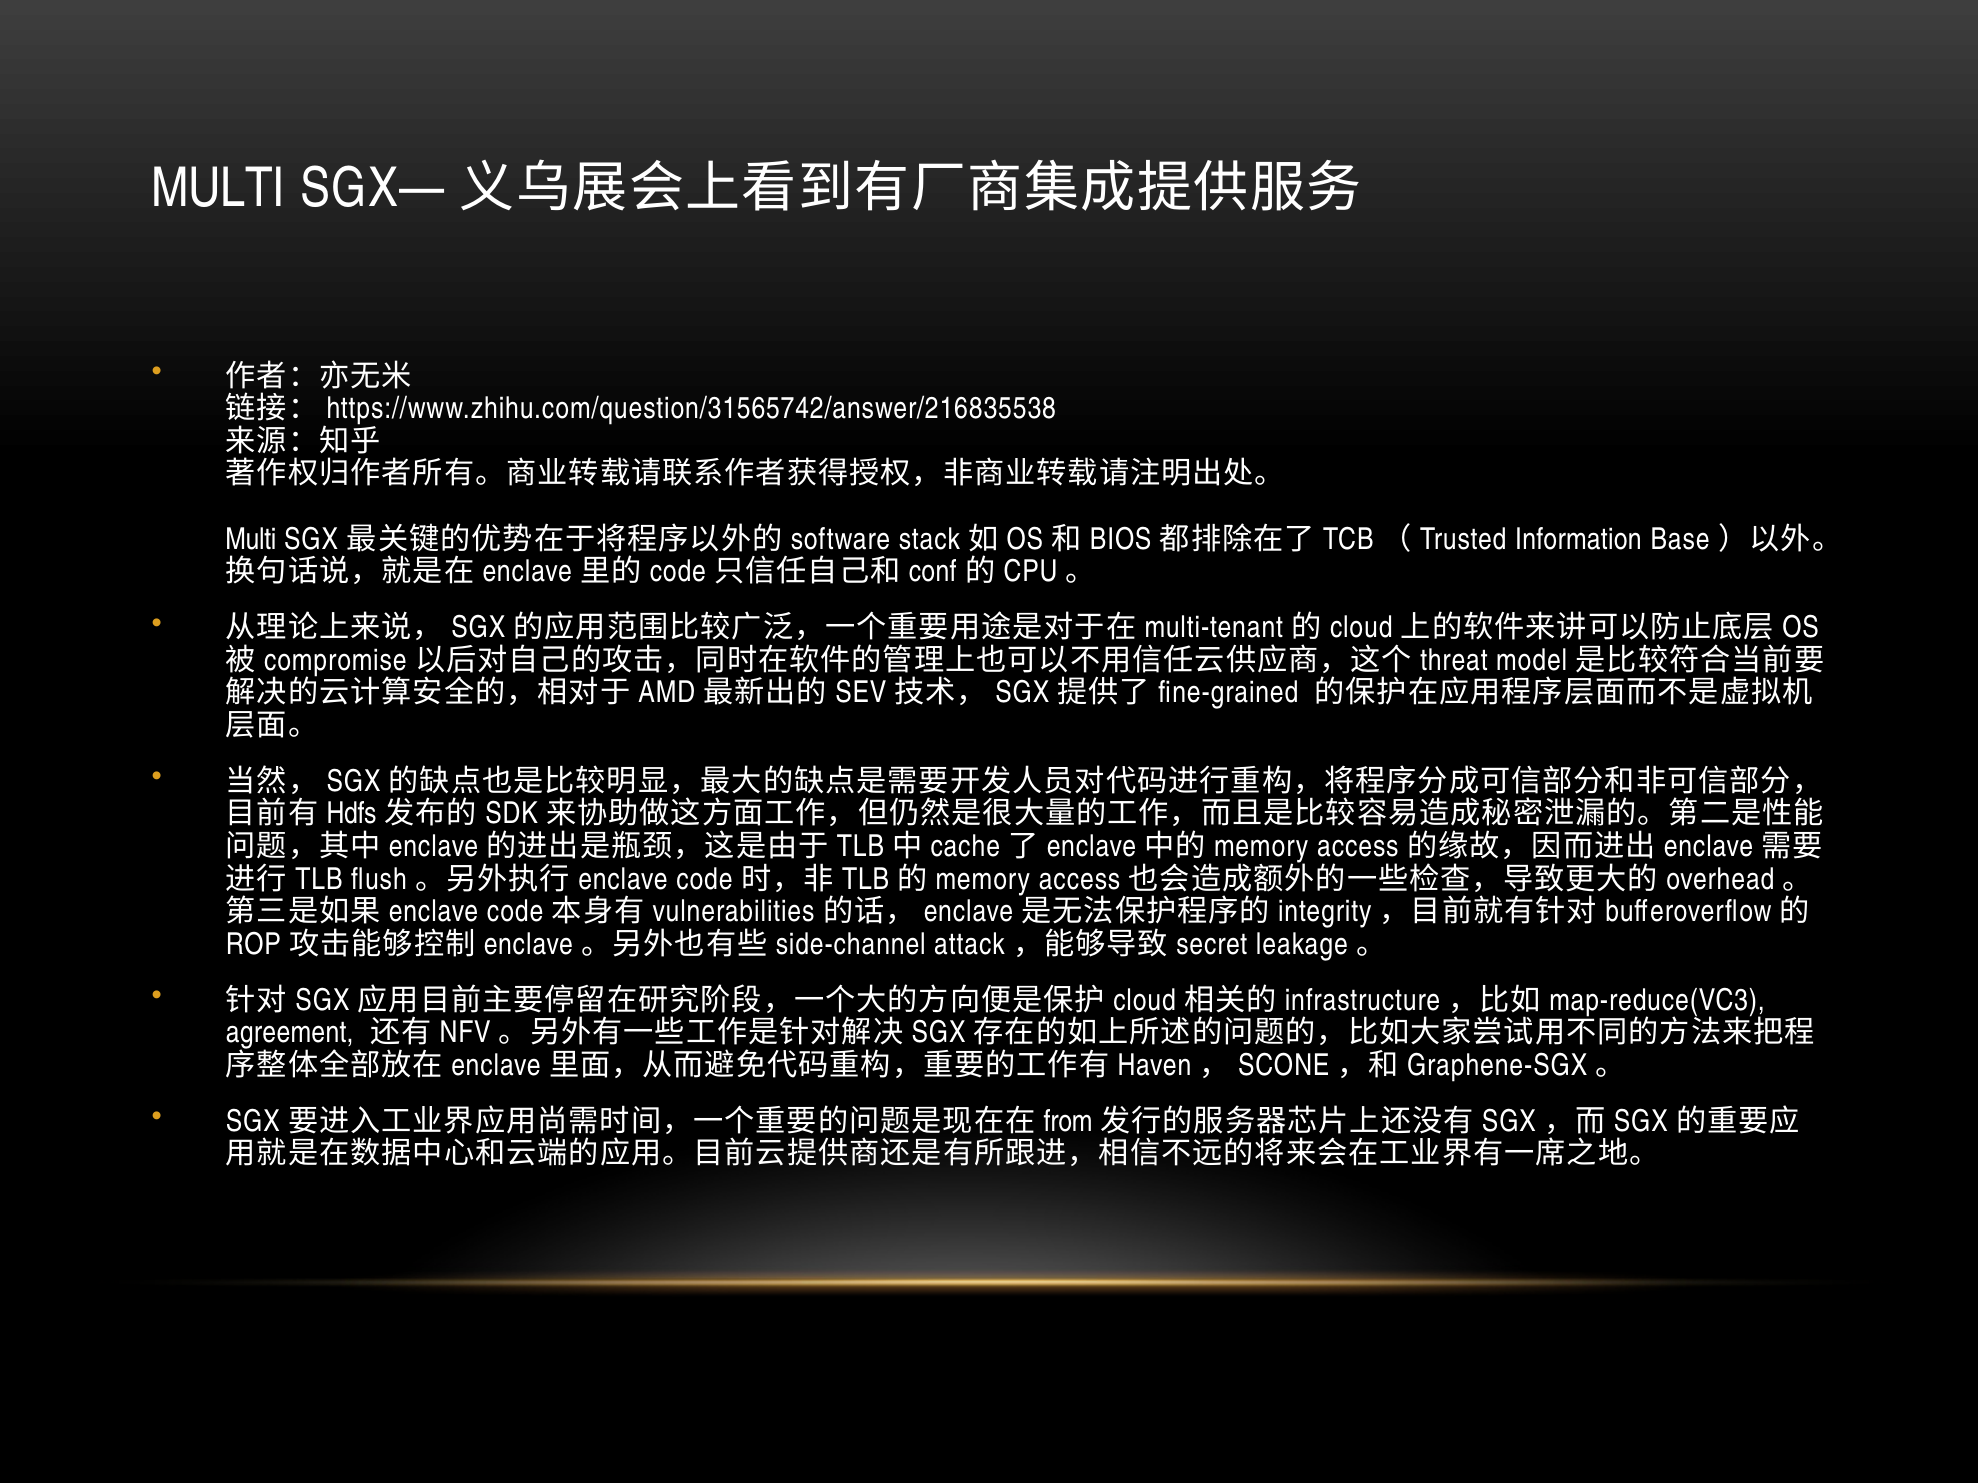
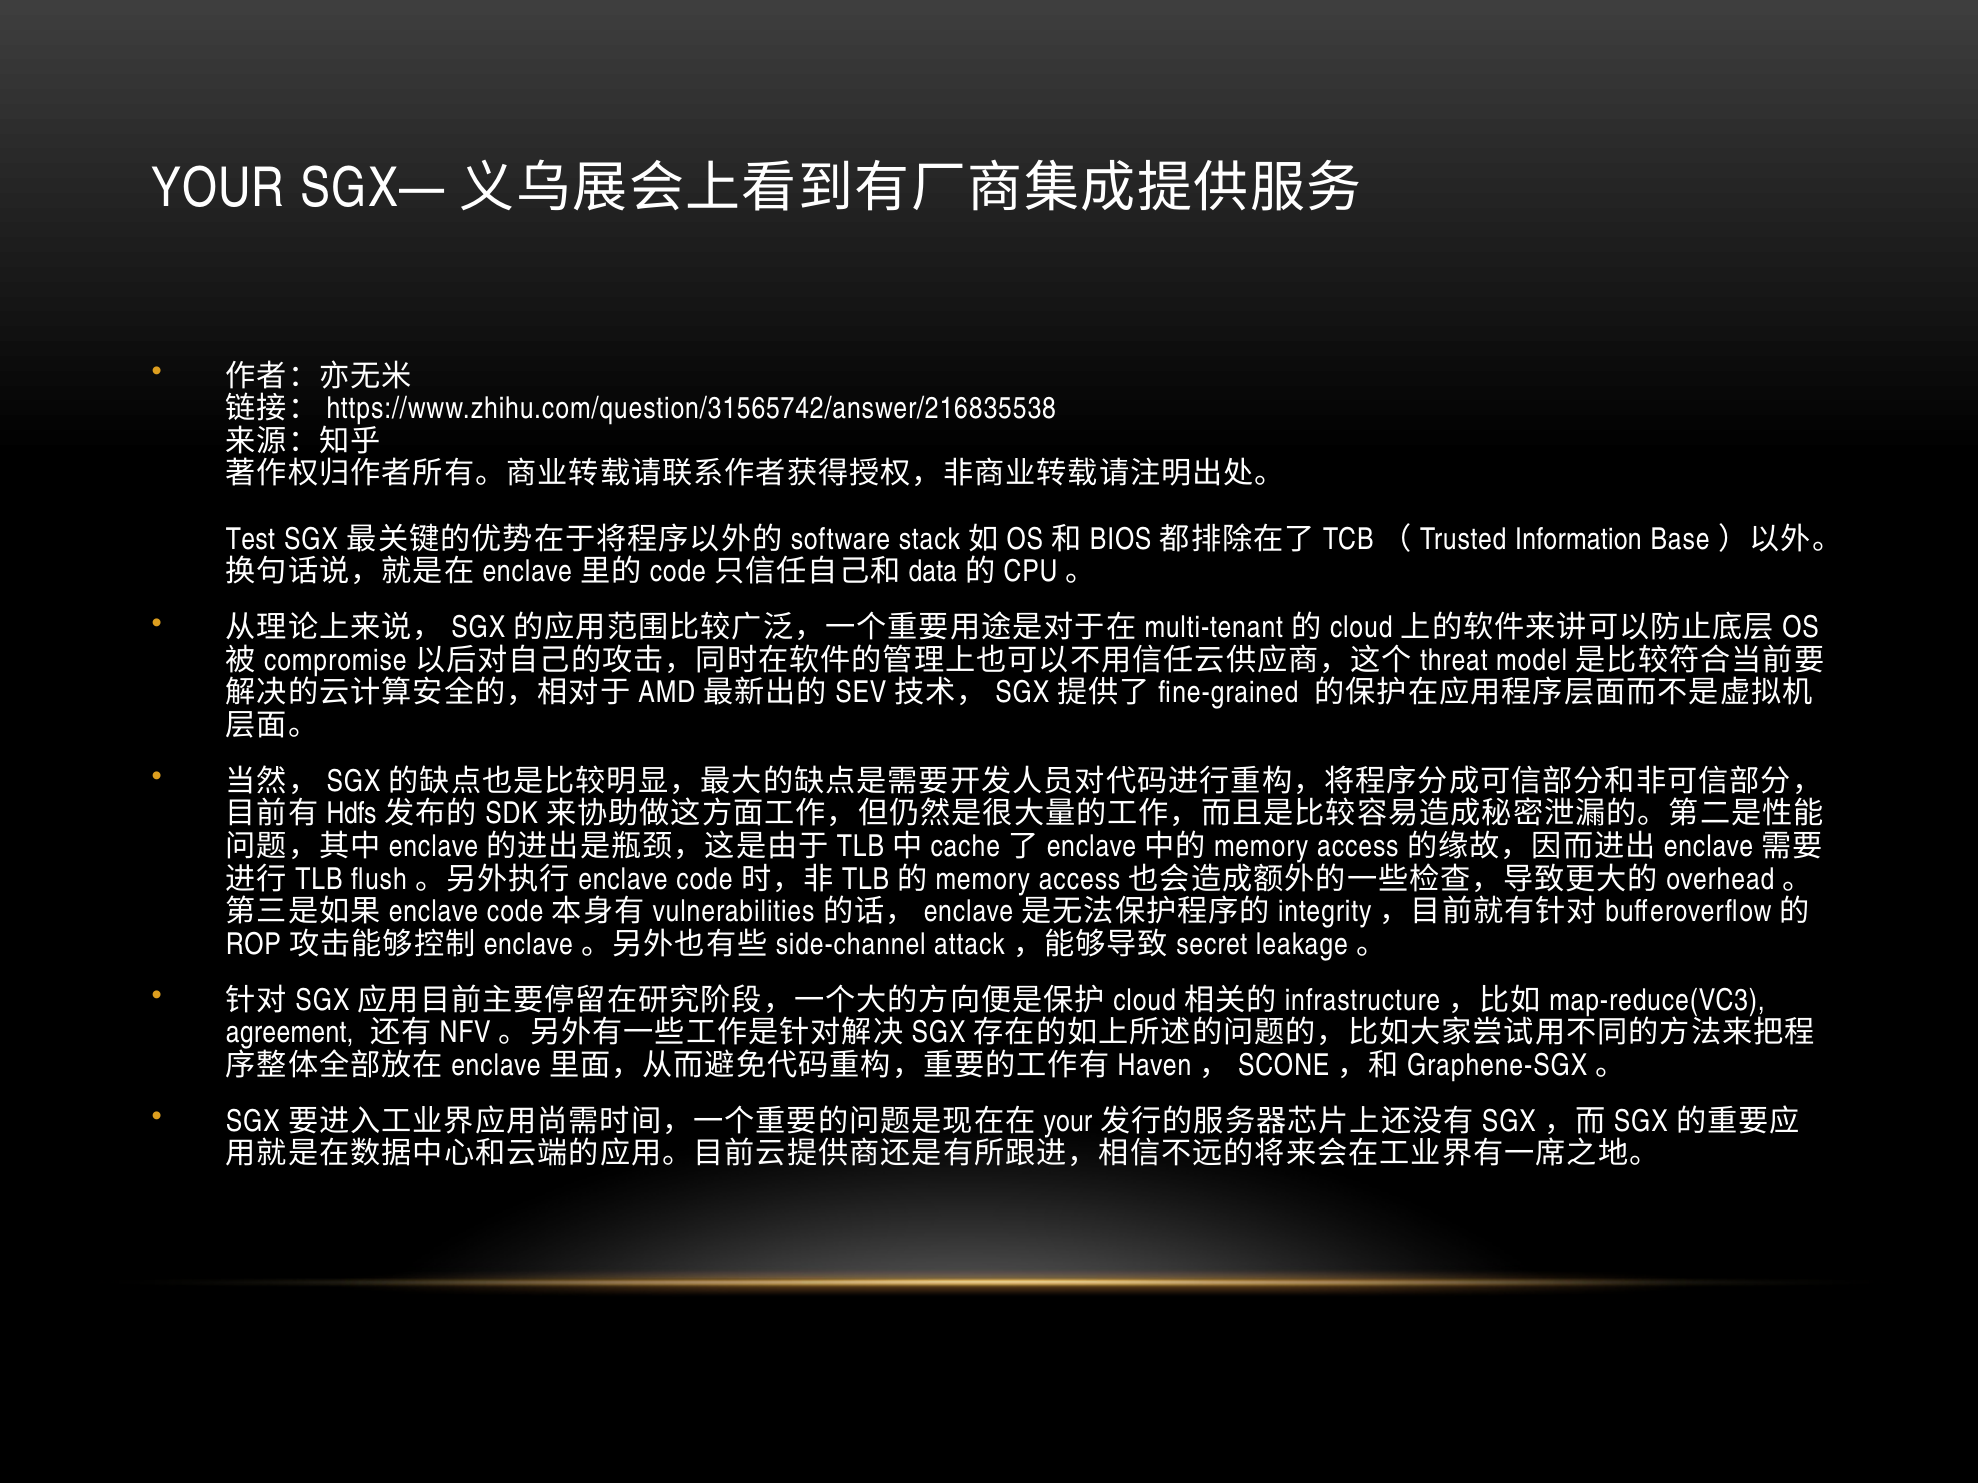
MULTI at (218, 189): MULTI -> YOUR
Multi at (251, 539): Multi -> Test
conf: conf -> data
from at (1068, 1122): from -> your
